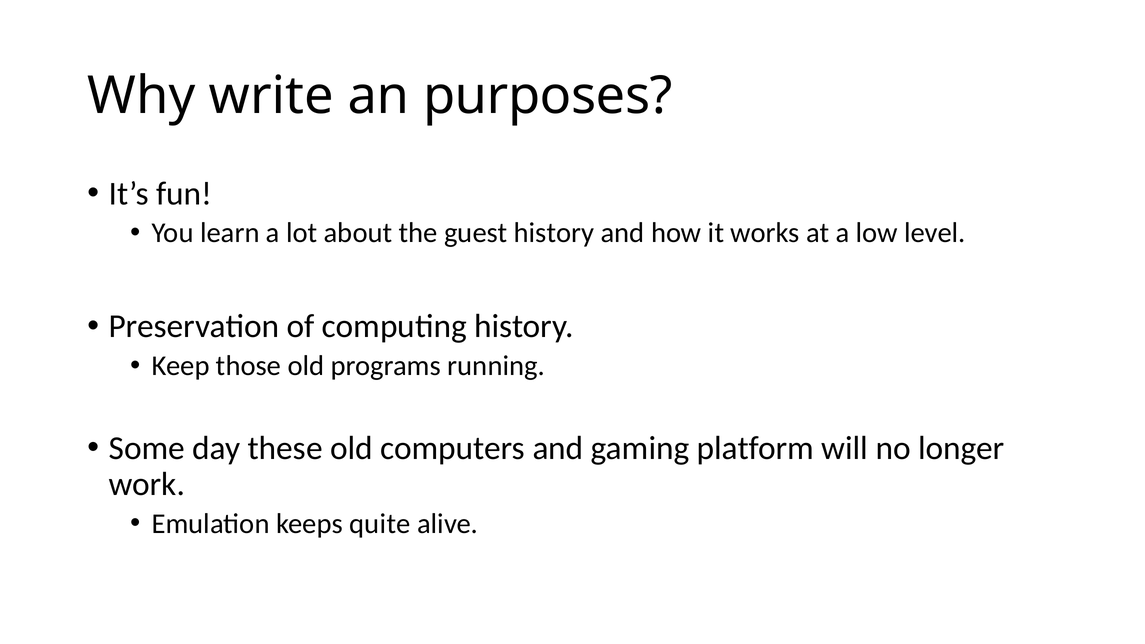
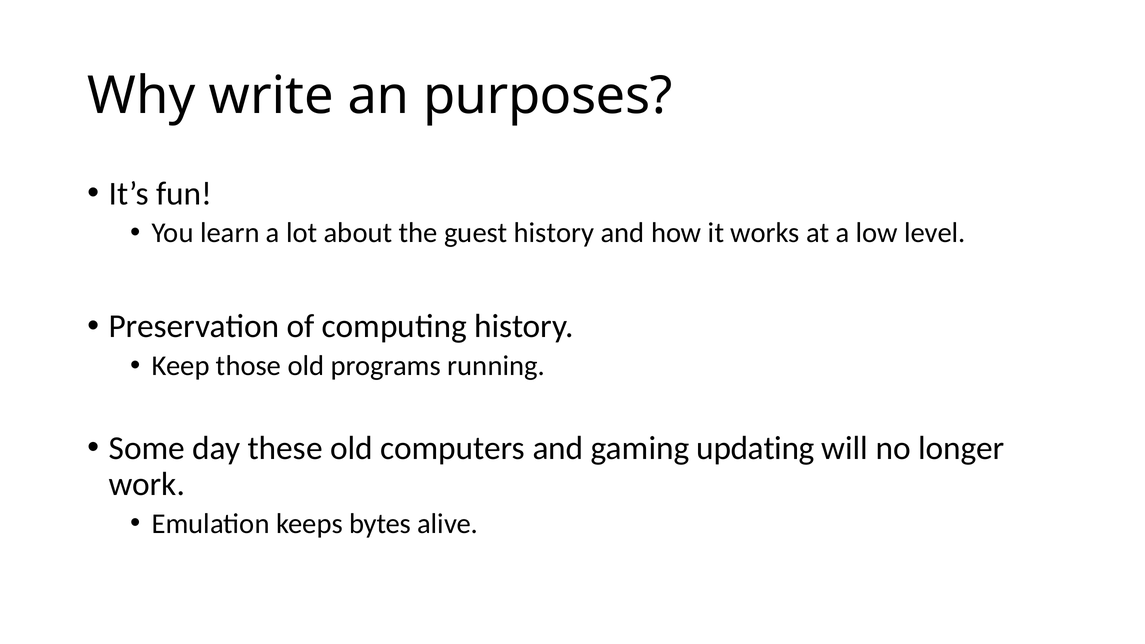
platform: platform -> updating
quite: quite -> bytes
